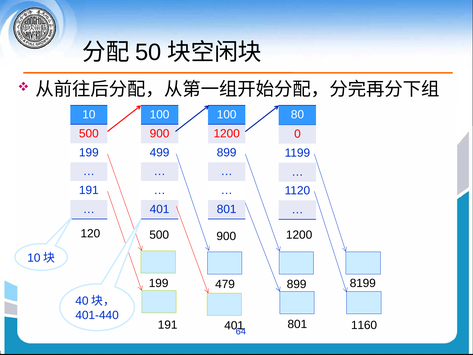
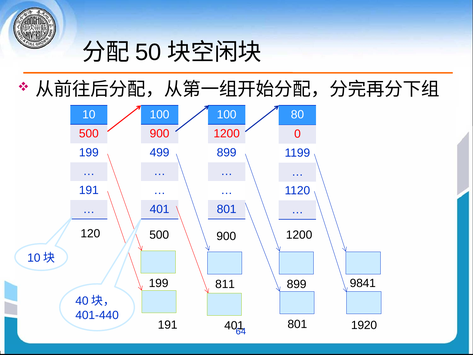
8199: 8199 -> 9841
479: 479 -> 811
1160: 1160 -> 1920
